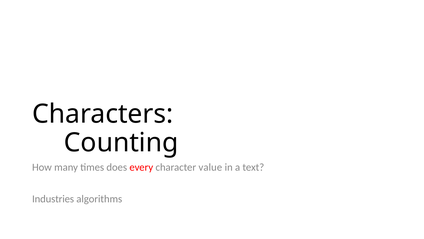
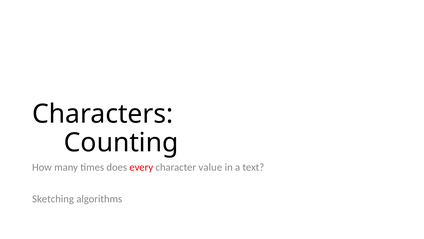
Industries: Industries -> Sketching
